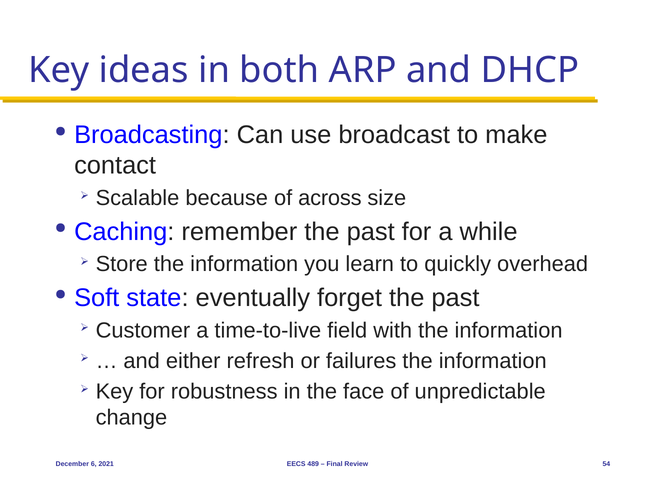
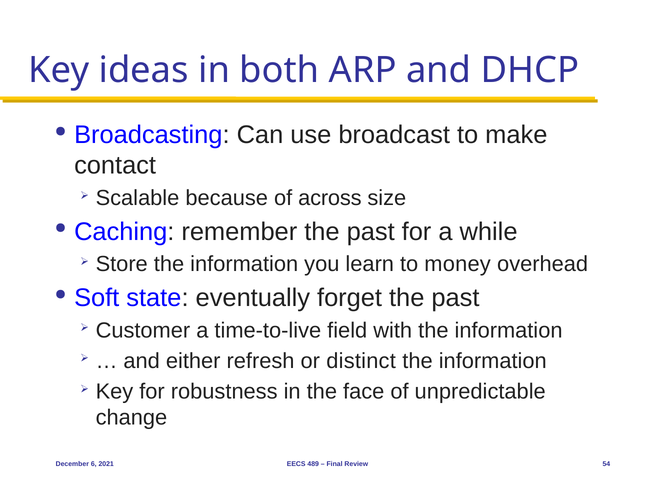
quickly: quickly -> money
failures: failures -> distinct
